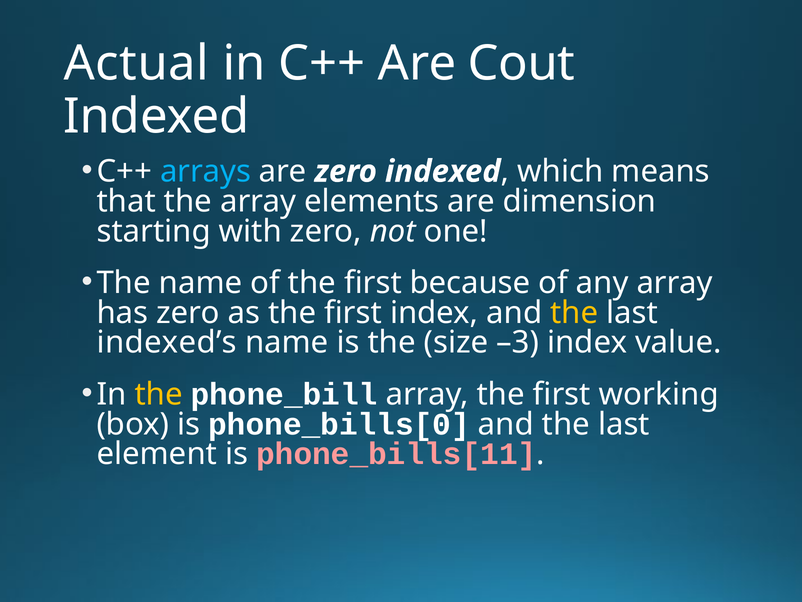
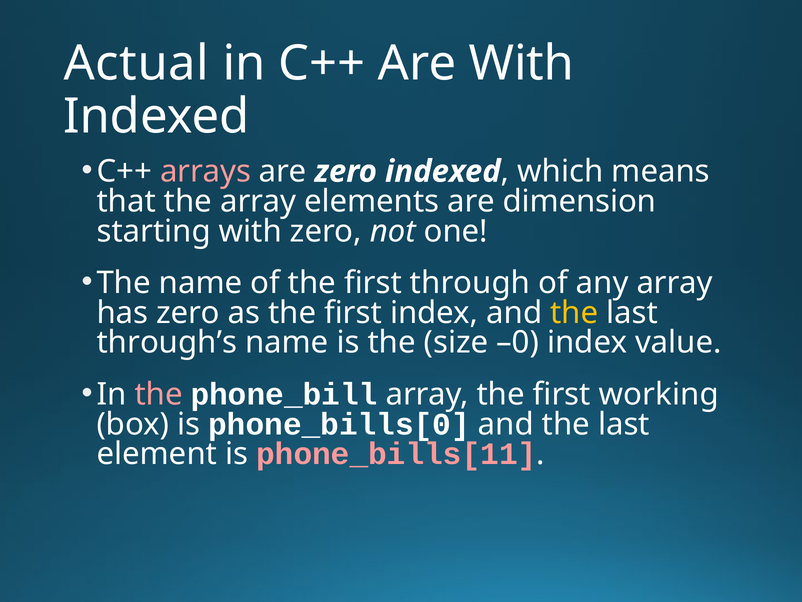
Are Cout: Cout -> With
arrays colour: light blue -> pink
because: because -> through
indexed’s: indexed’s -> through’s
–3: –3 -> –0
the at (159, 394) colour: yellow -> pink
